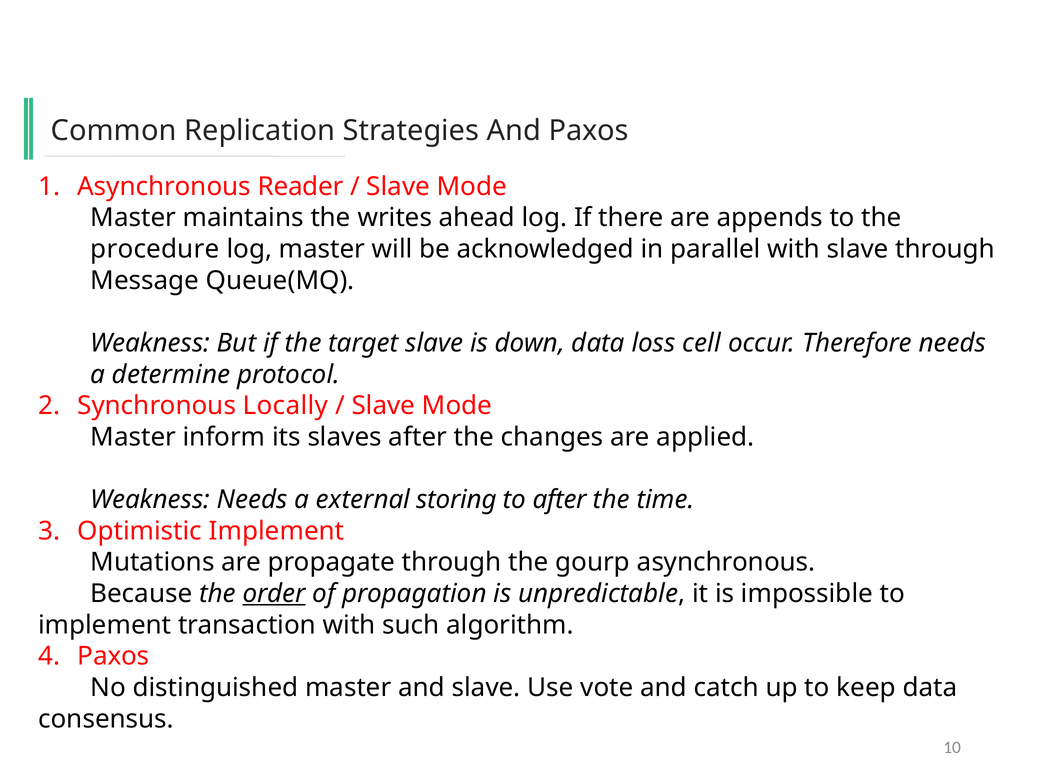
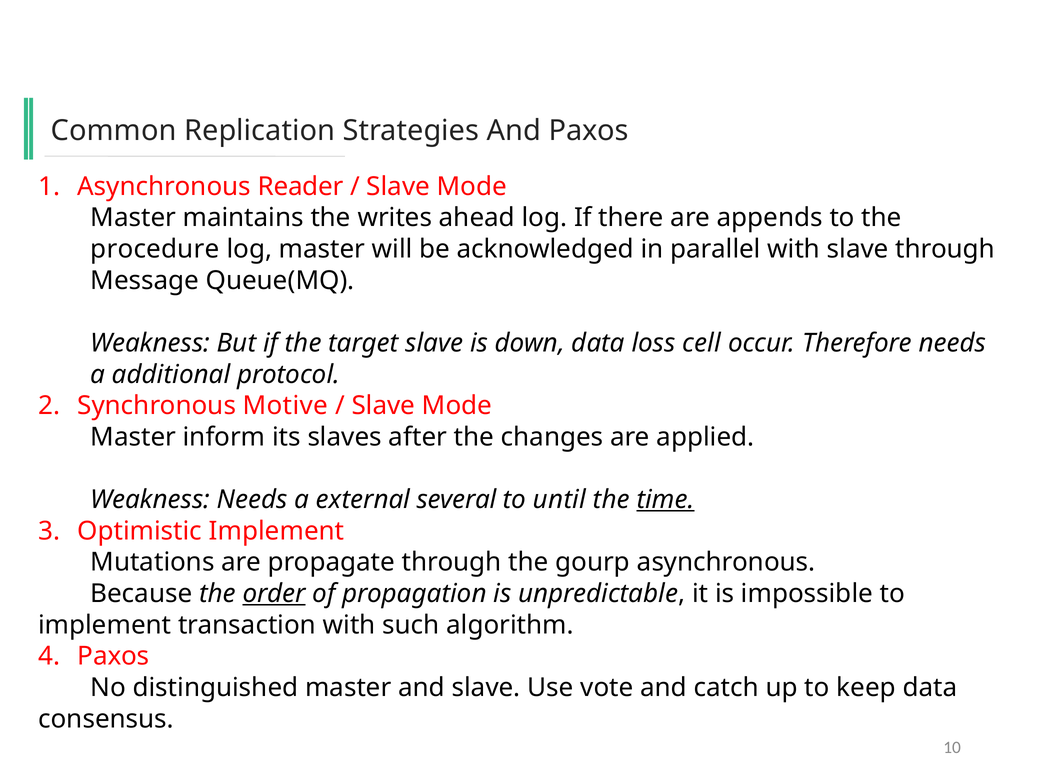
determine: determine -> additional
Locally: Locally -> Motive
storing: storing -> several
to after: after -> until
time underline: none -> present
